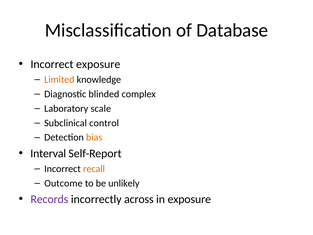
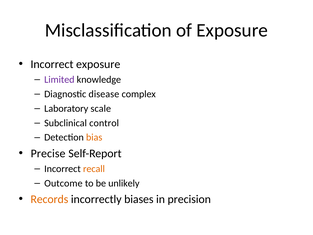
of Database: Database -> Exposure
Limited colour: orange -> purple
blinded: blinded -> disease
Interval: Interval -> Precise
Records colour: purple -> orange
across: across -> biases
in exposure: exposure -> precision
